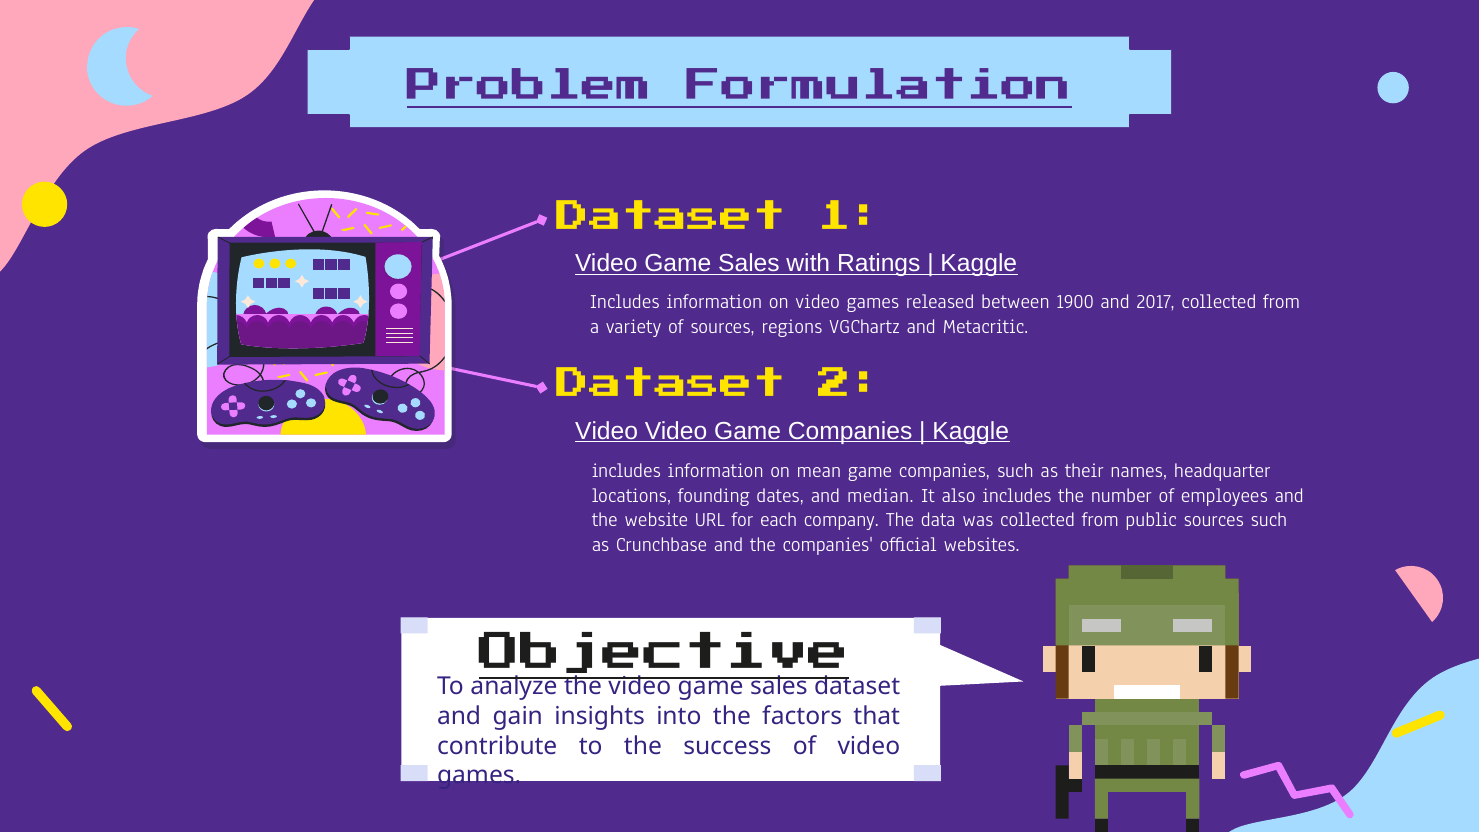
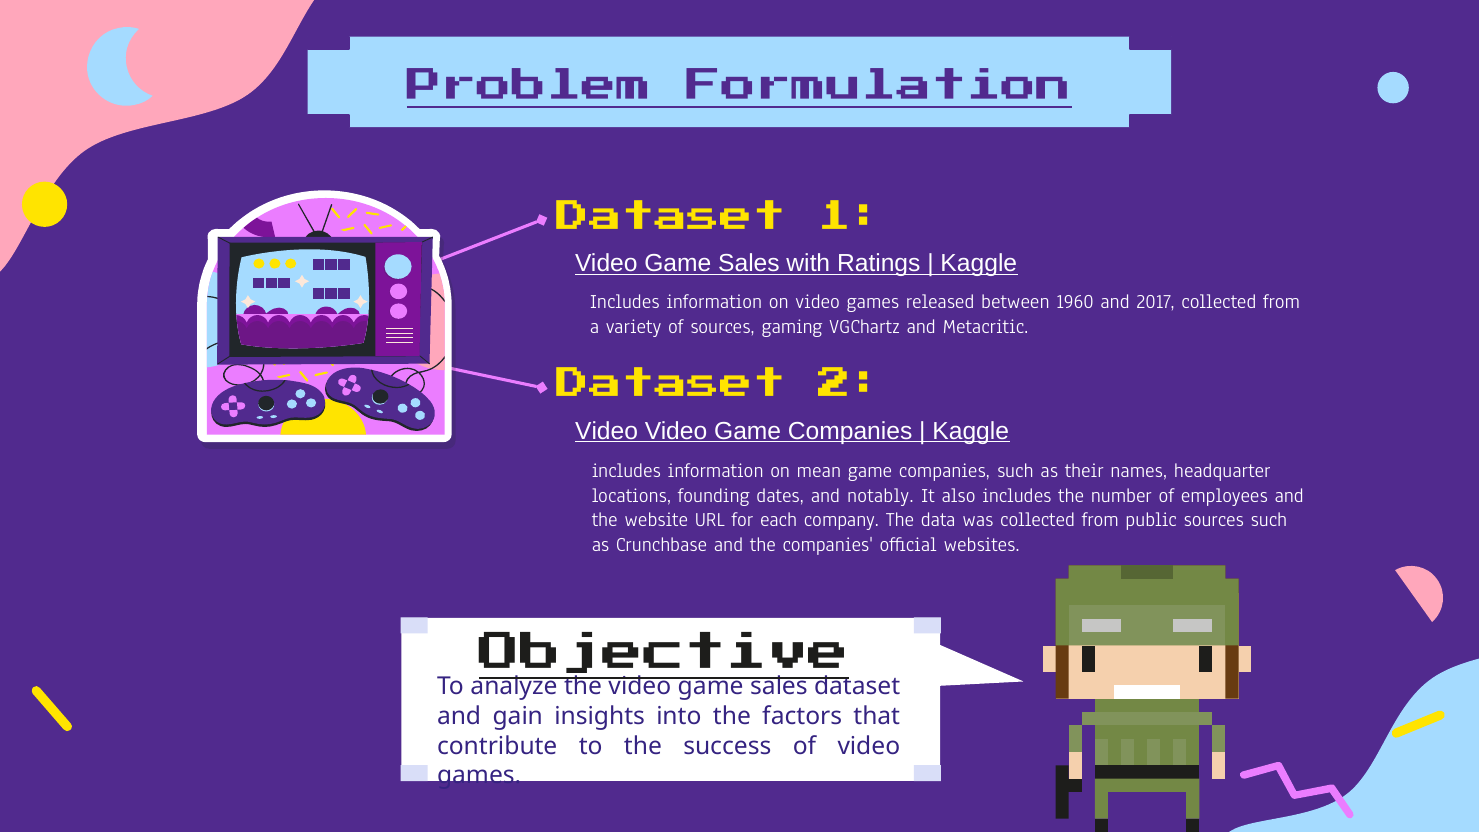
1900: 1900 -> 1960
regions: regions -> gaming
median: median -> notably
